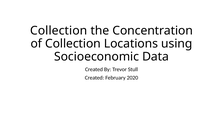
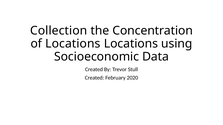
of Collection: Collection -> Locations
